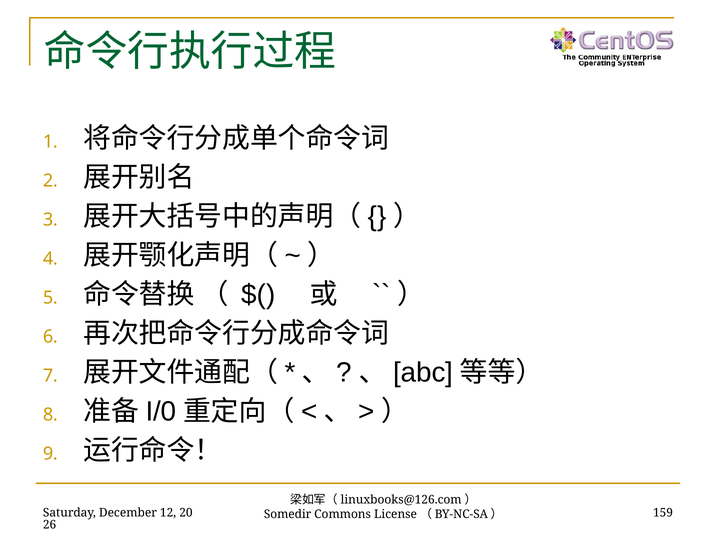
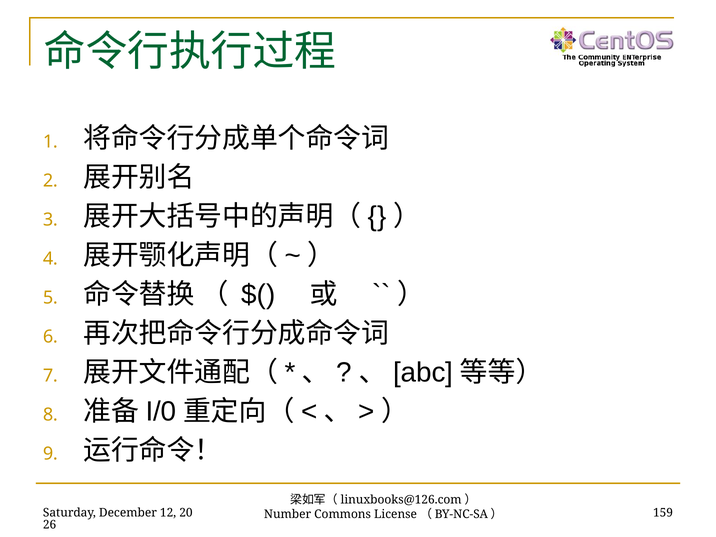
Somedir: Somedir -> Number
